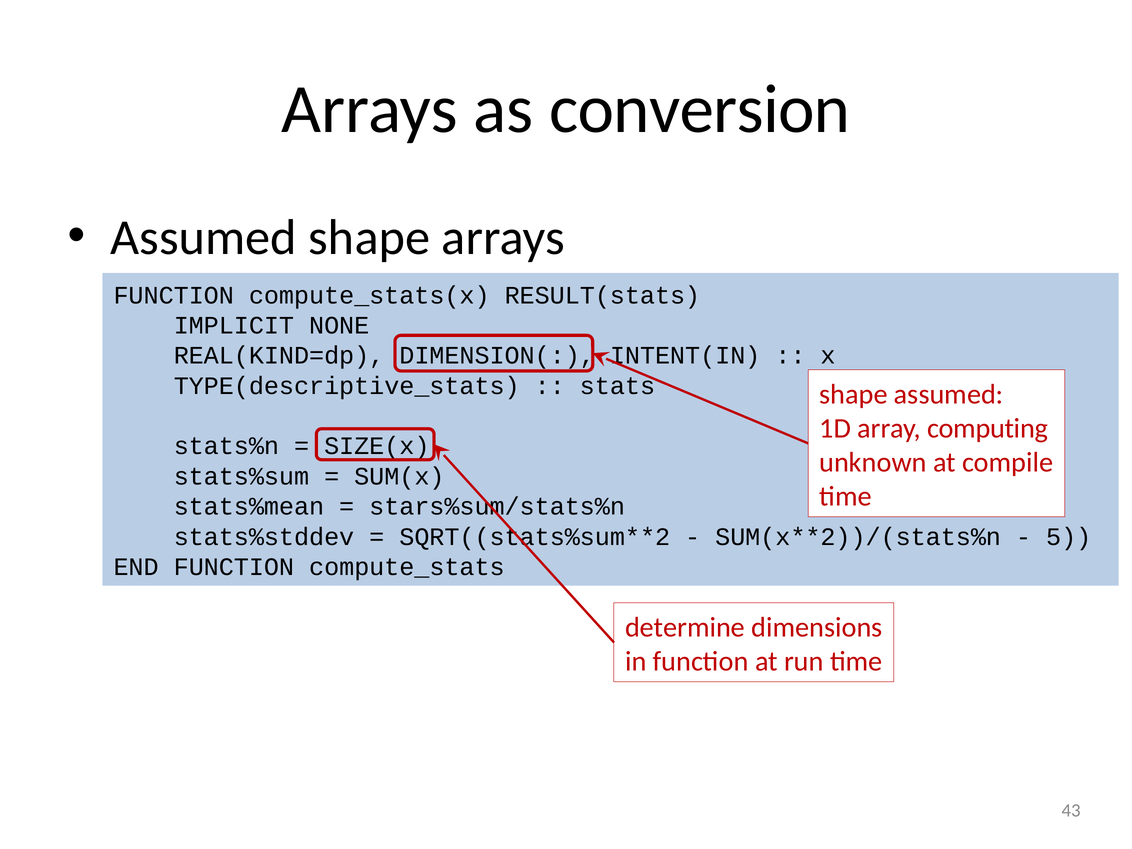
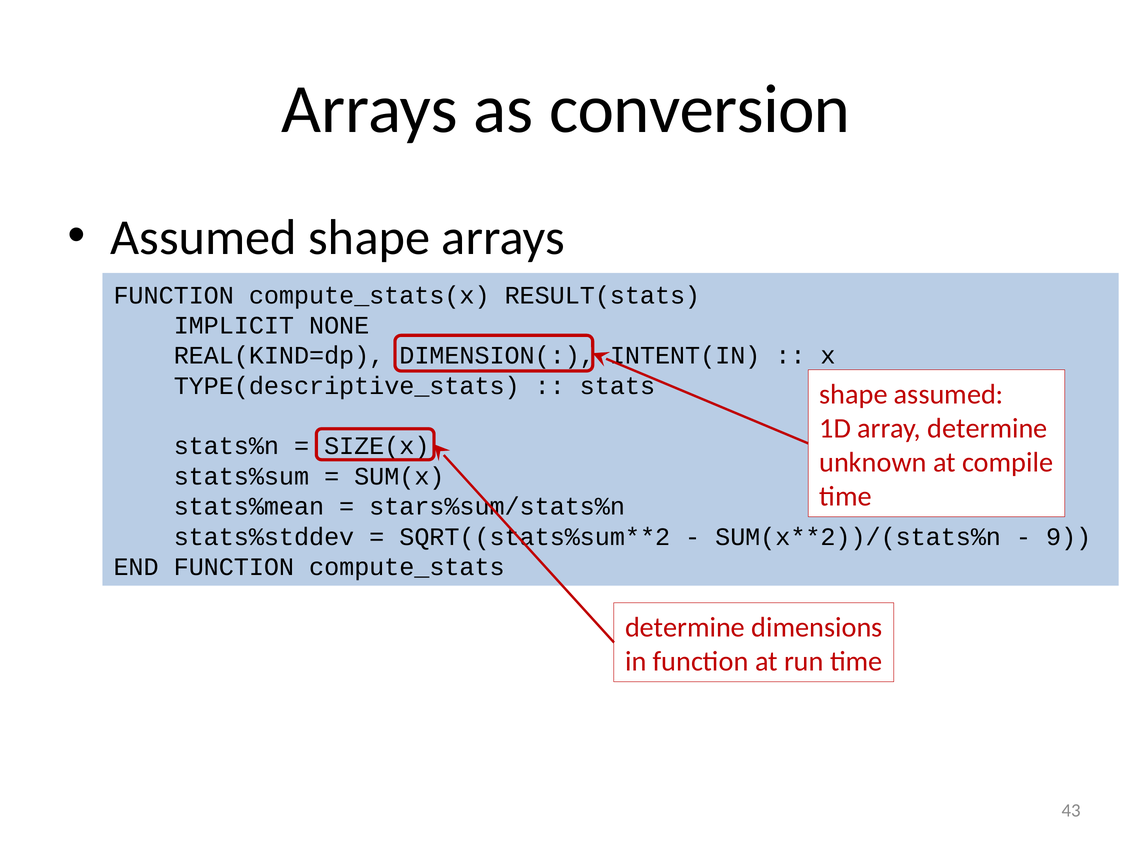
array computing: computing -> determine
5: 5 -> 9
